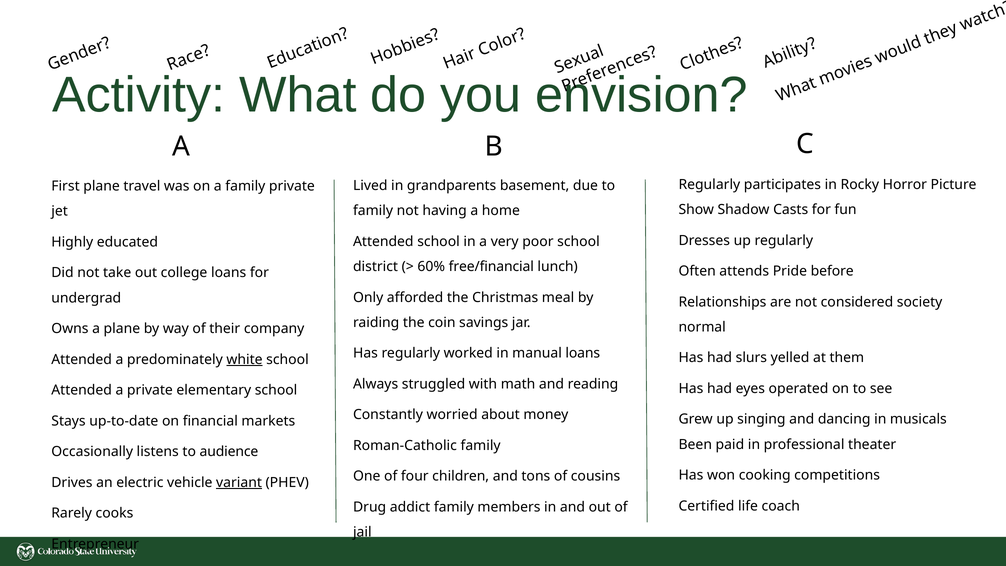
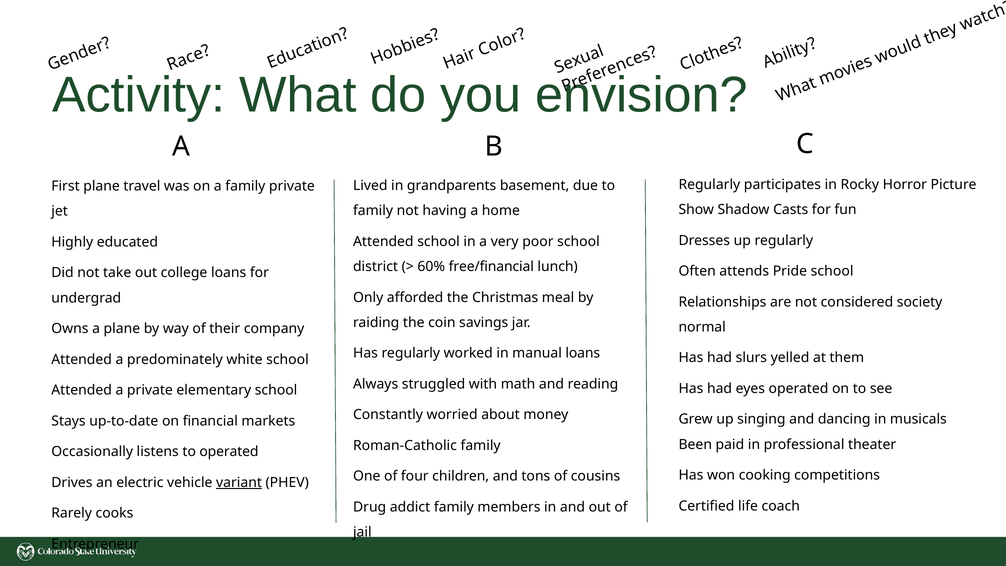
Pride before: before -> school
white underline: present -> none
to audience: audience -> operated
